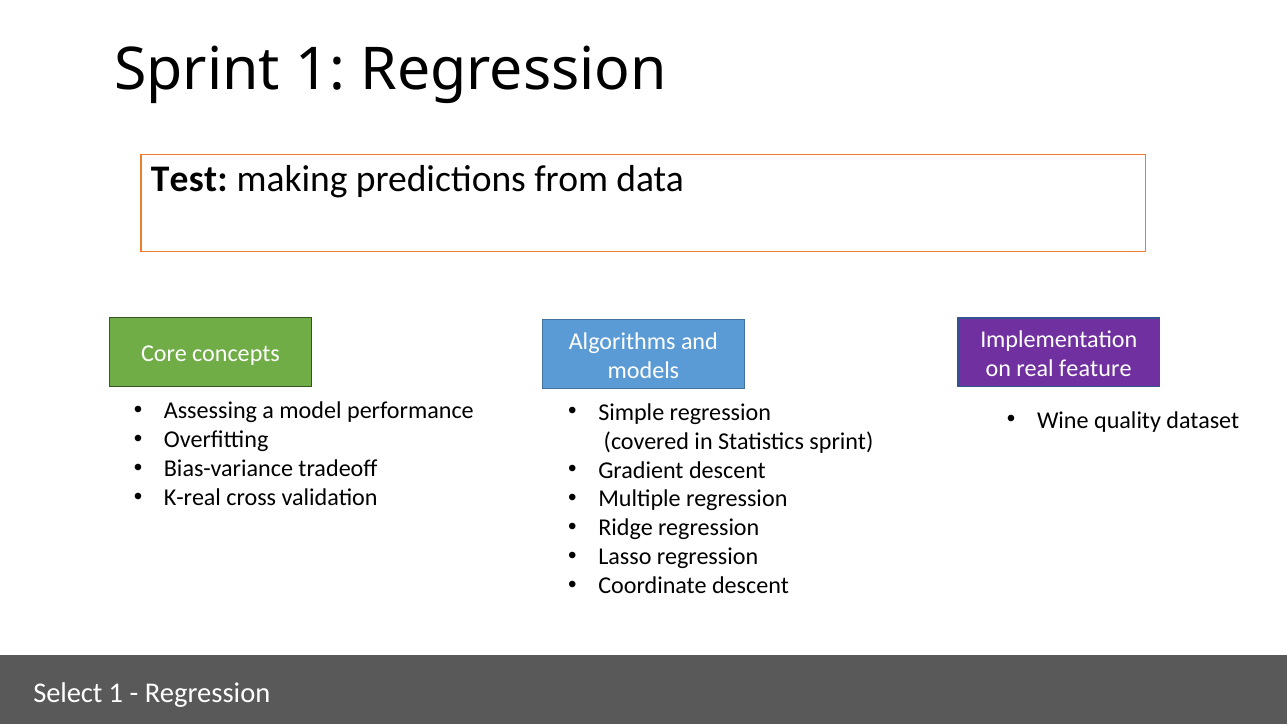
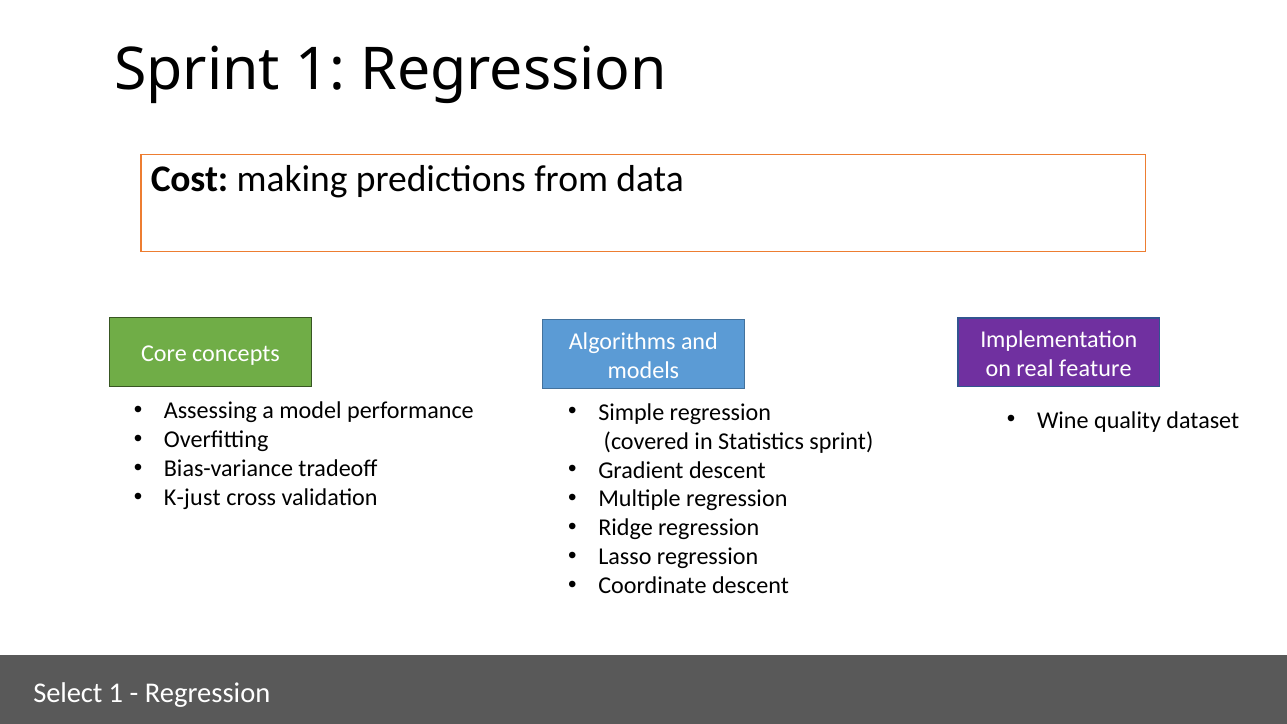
Test: Test -> Cost
K-real: K-real -> K-just
